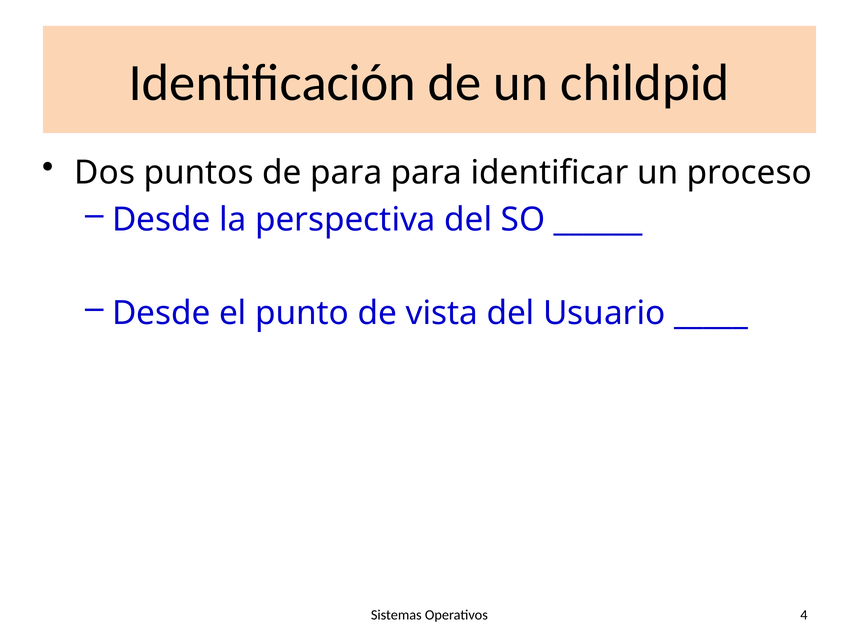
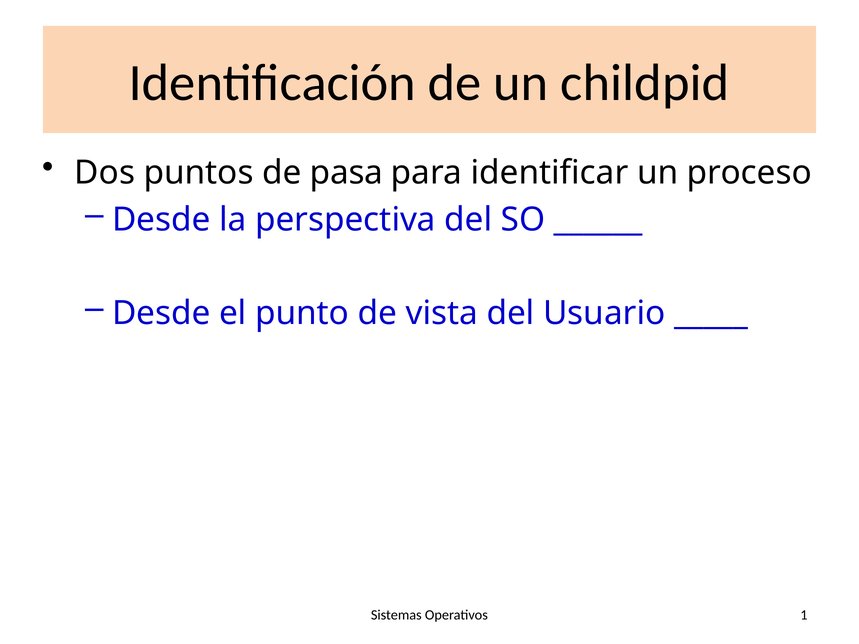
de para: para -> pasa
4: 4 -> 1
